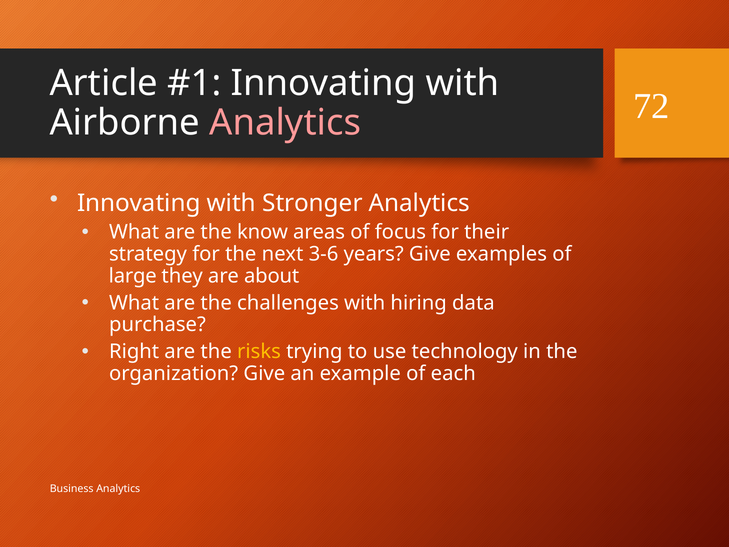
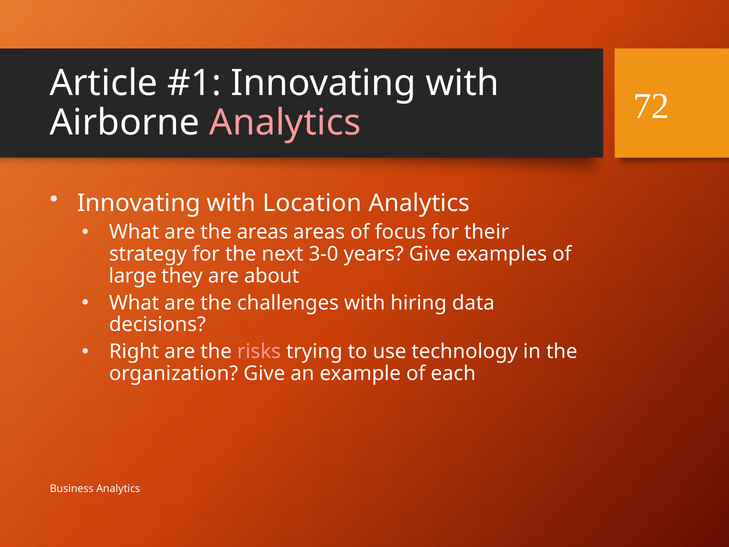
Stronger: Stronger -> Location
the know: know -> areas
3-6: 3-6 -> 3-0
purchase: purchase -> decisions
risks colour: yellow -> pink
